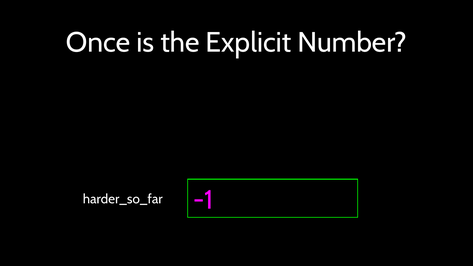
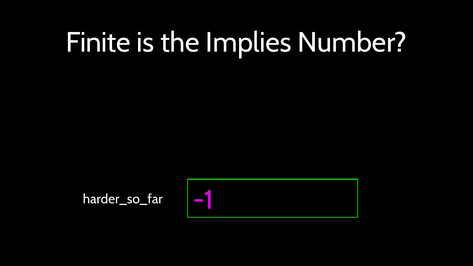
Once: Once -> Finite
Explicit: Explicit -> Implies
